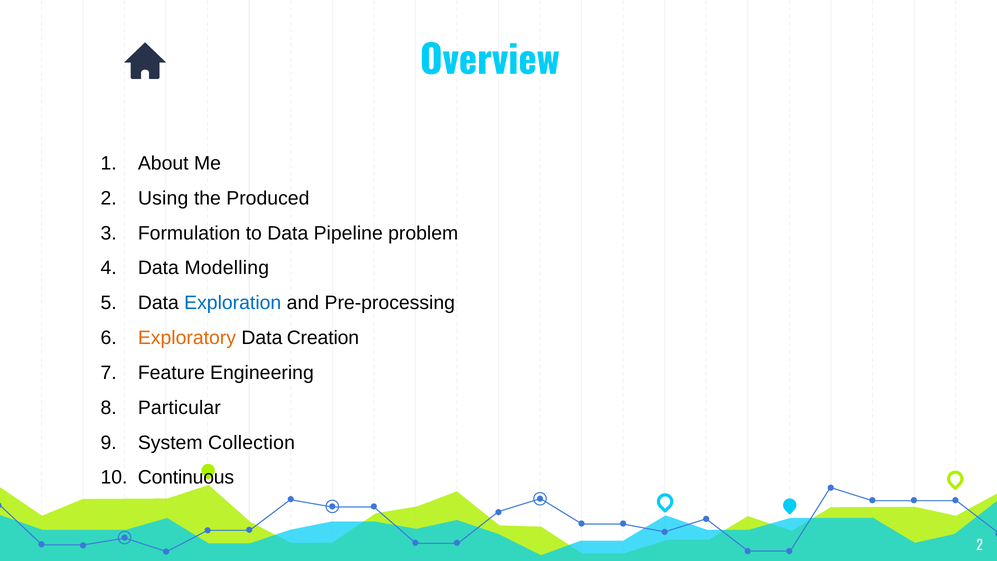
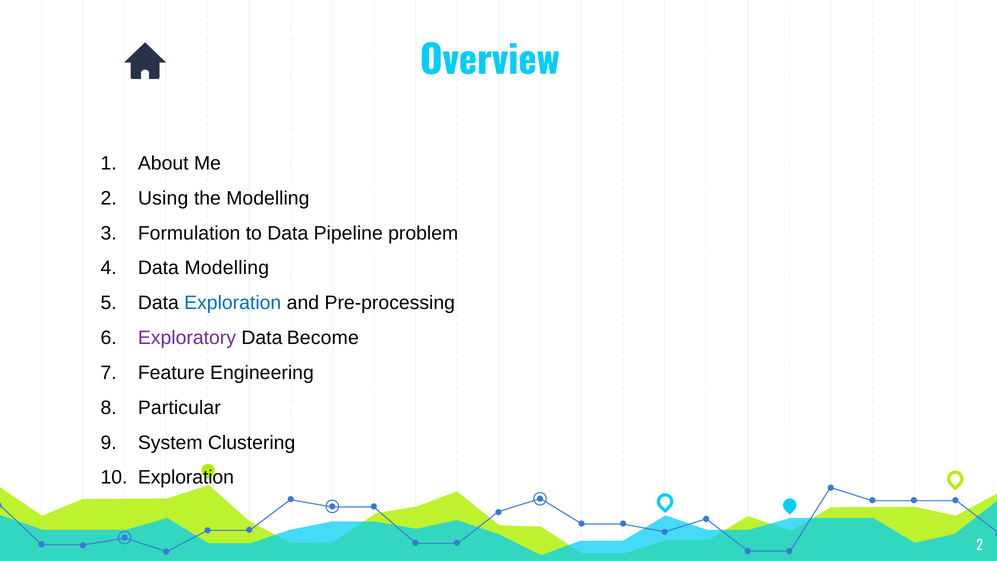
the Produced: Produced -> Modelling
Exploratory colour: orange -> purple
Creation: Creation -> Become
Collection: Collection -> Clustering
Continuous at (186, 477): Continuous -> Exploration
